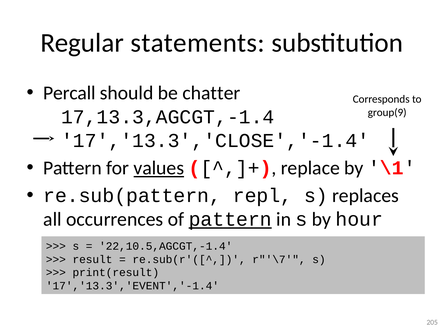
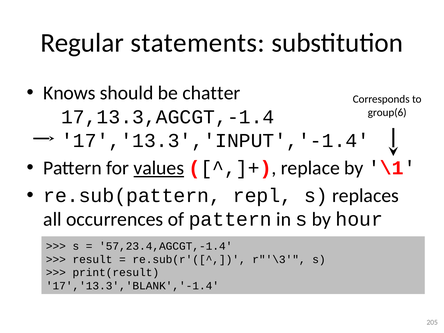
Percall: Percall -> Knows
group(9: group(9 -> group(6
17','13.3','CLOSE','-1.4: 17','13.3','CLOSE','-1.4 -> 17','13.3','INPUT','-1.4
pattern at (230, 219) underline: present -> none
22,10.5,AGCGT,-1.4: 22,10.5,AGCGT,-1.4 -> 57,23.4,AGCGT,-1.4
r"'\7: r"'\7 -> r"'\3
17','13.3','EVENT','-1.4: 17','13.3','EVENT','-1.4 -> 17','13.3','BLANK','-1.4
